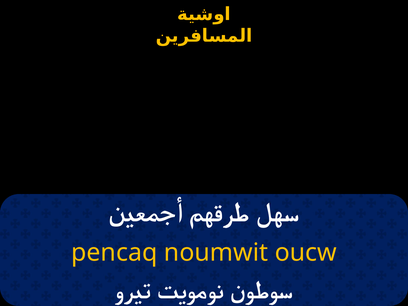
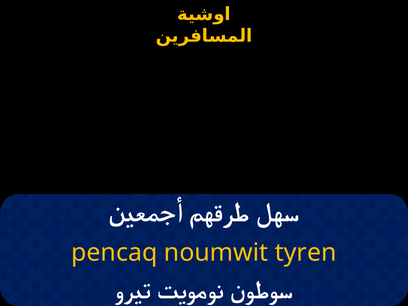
oucw: oucw -> tyren
